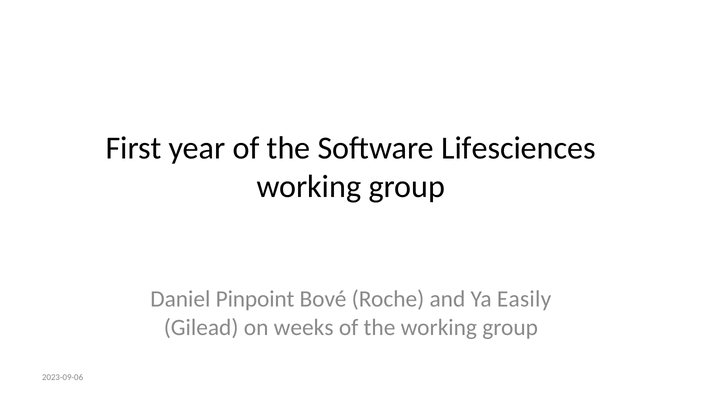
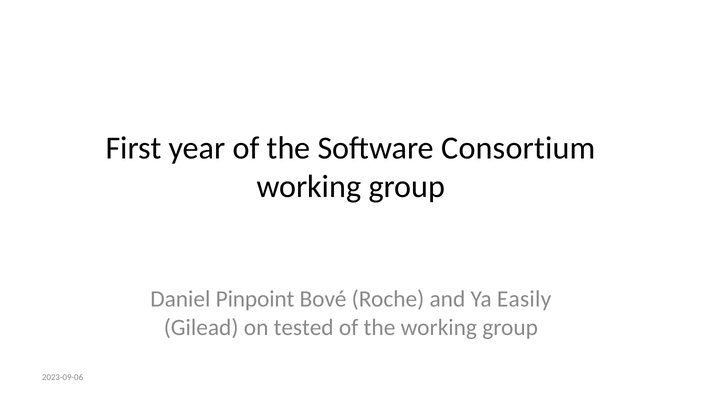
Lifesciences: Lifesciences -> Consortium
weeks: weeks -> tested
